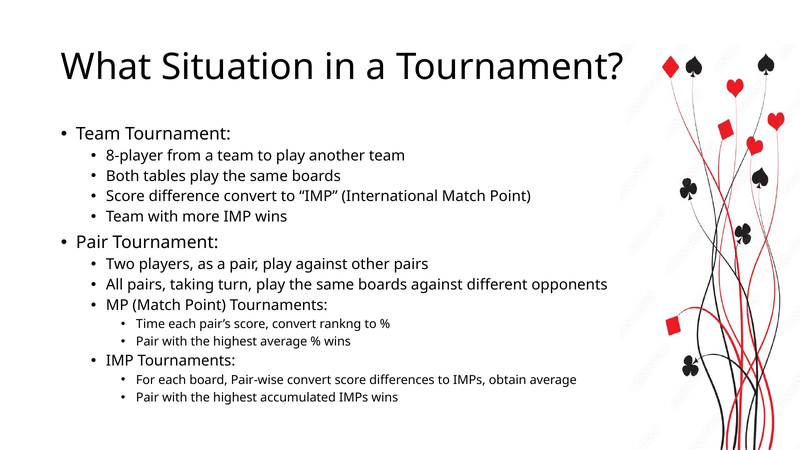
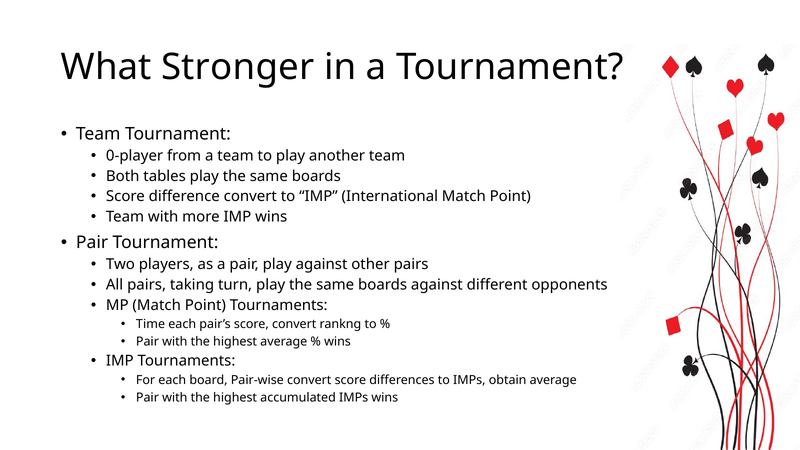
Situation: Situation -> Stronger
8-player: 8-player -> 0-player
